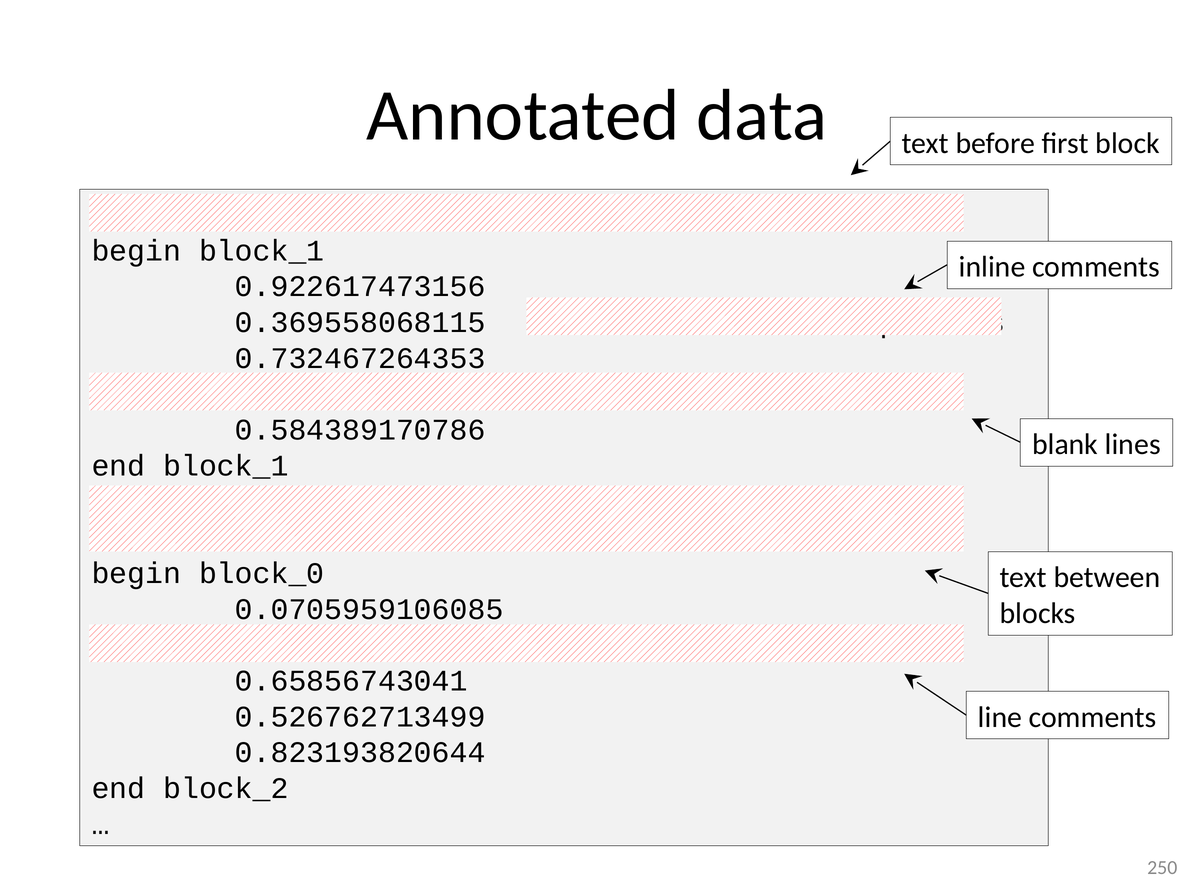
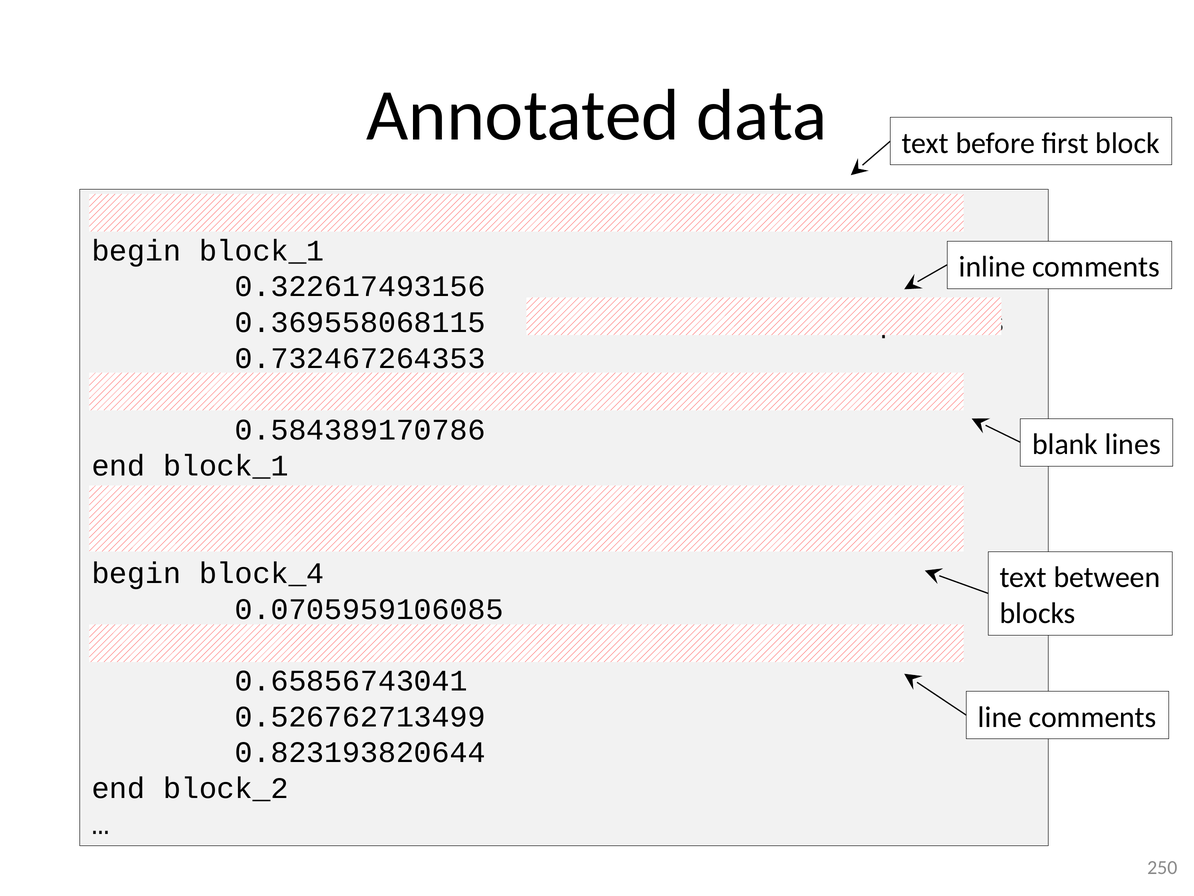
0.922617473156: 0.922617473156 -> 0.322617493156
block_0: block_0 -> block_4
